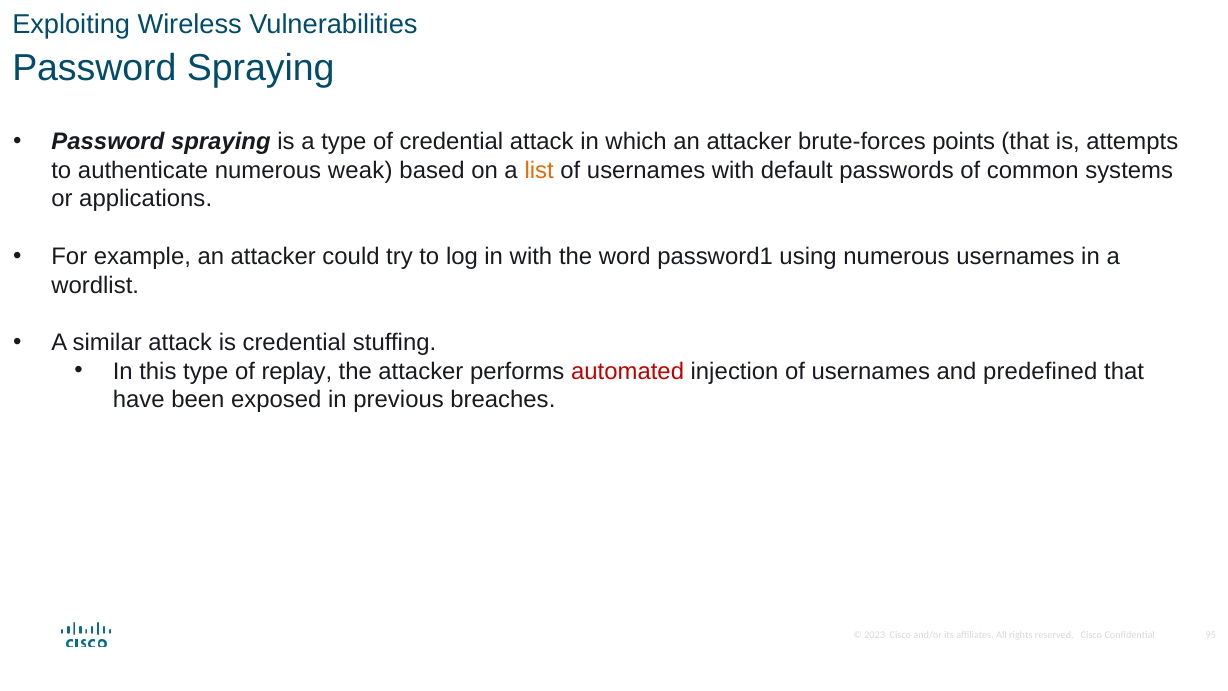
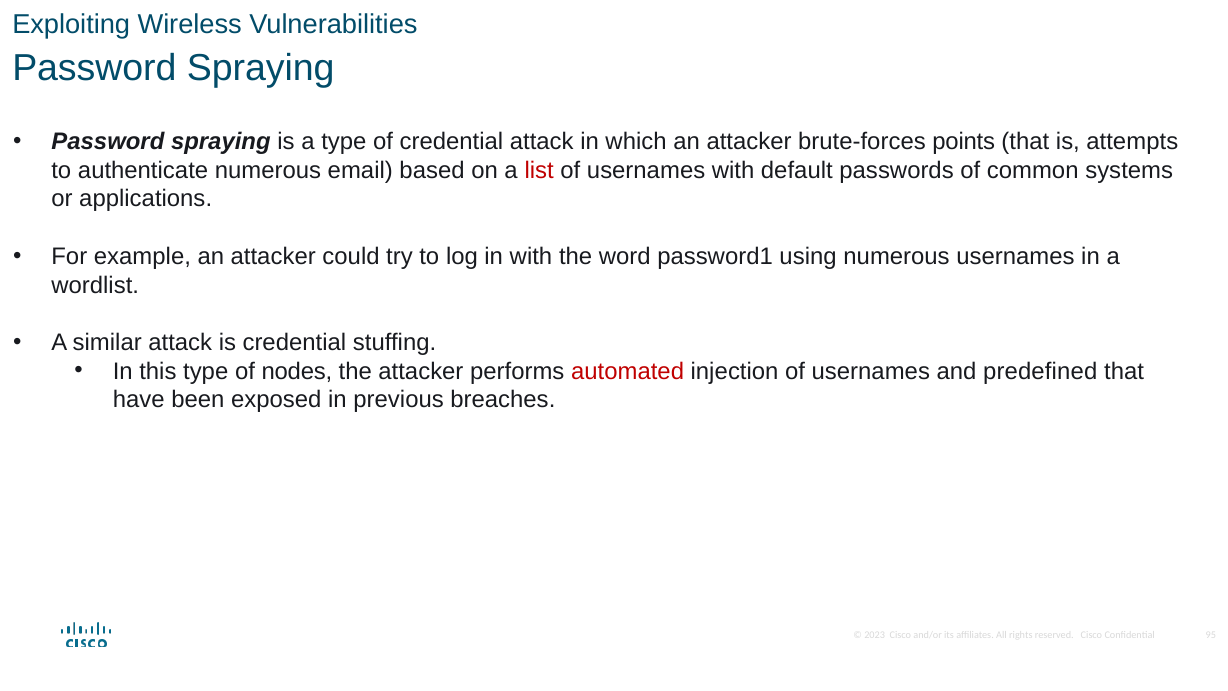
weak: weak -> email
list colour: orange -> red
replay: replay -> nodes
